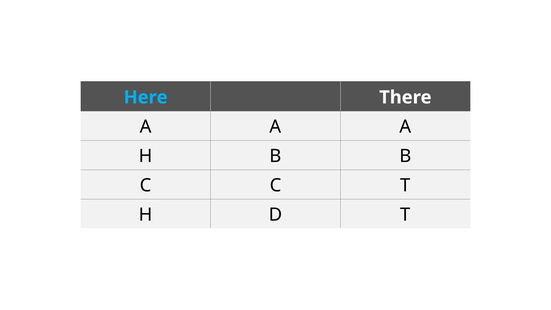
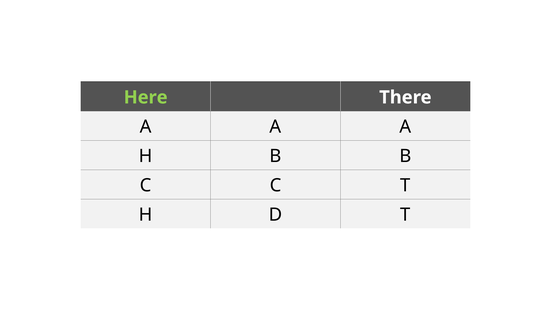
Here colour: light blue -> light green
